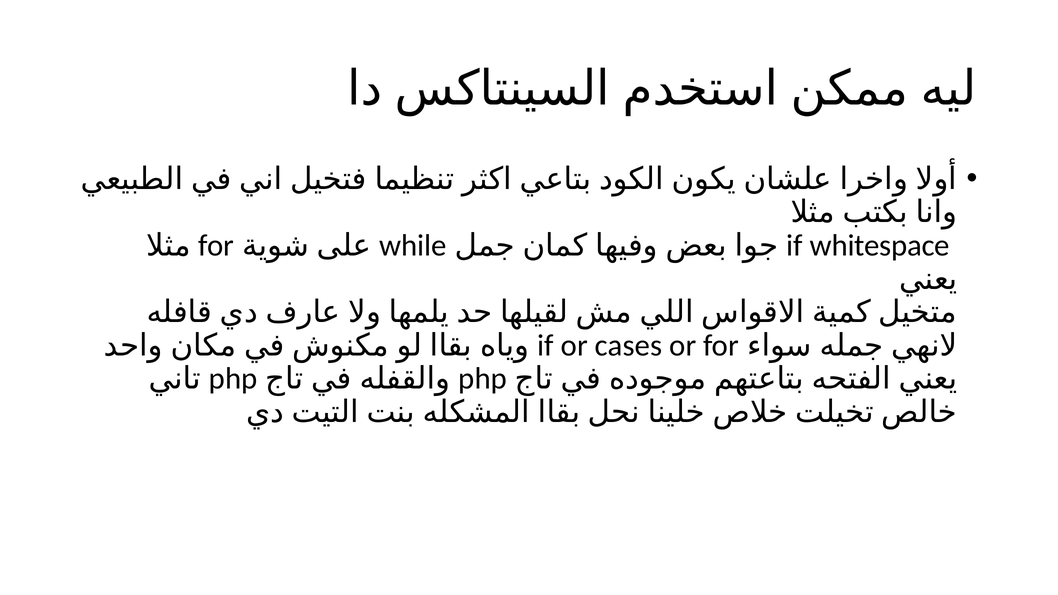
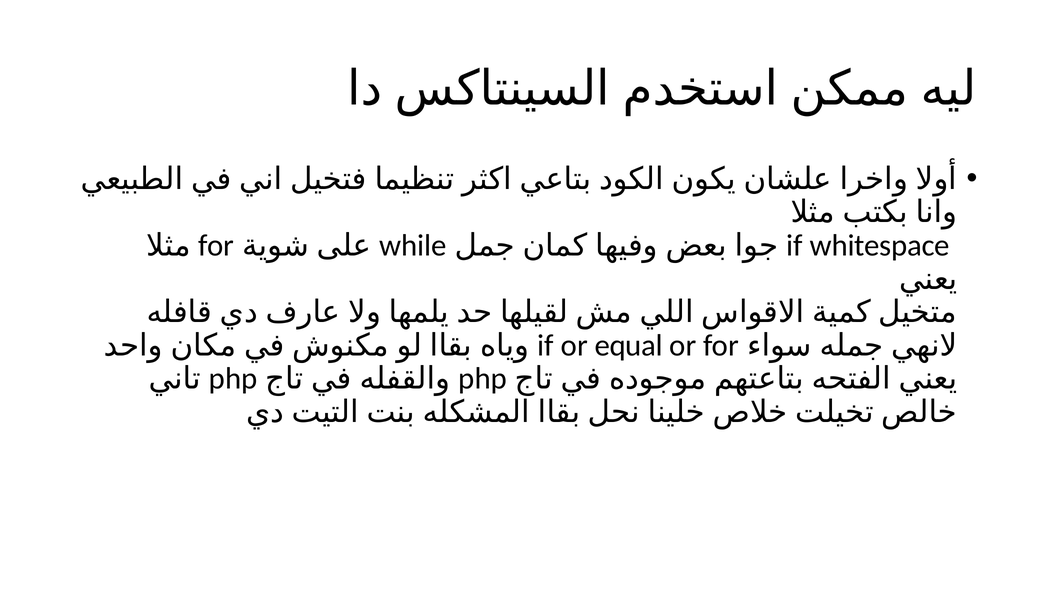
cases: cases -> equal
